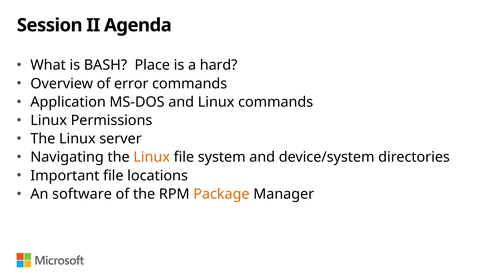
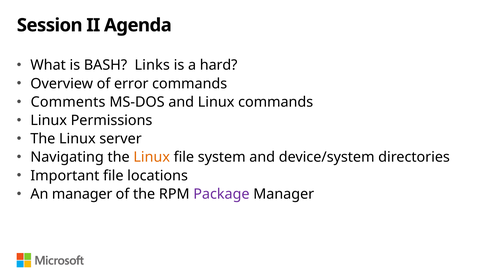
Place: Place -> Links
Application: Application -> Comments
An software: software -> manager
Package colour: orange -> purple
